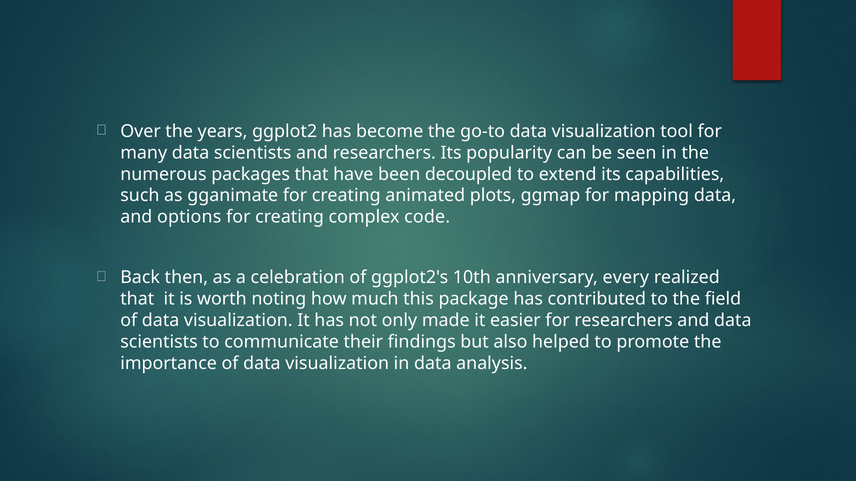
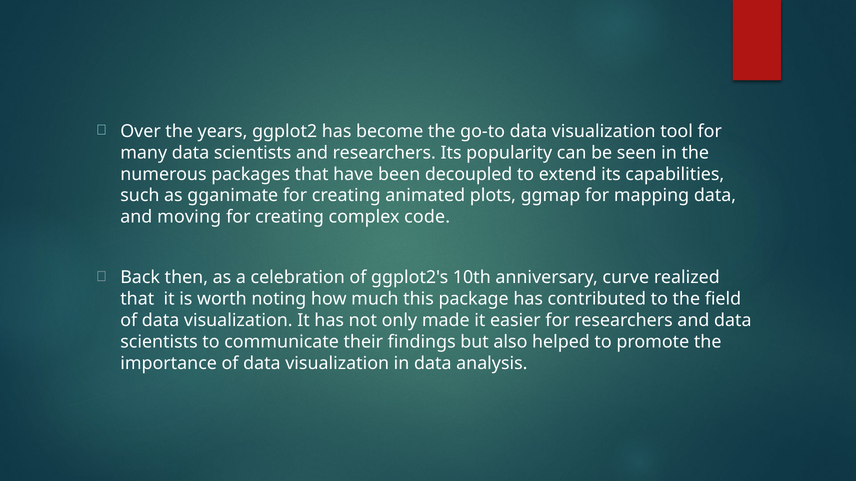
options: options -> moving
every: every -> curve
